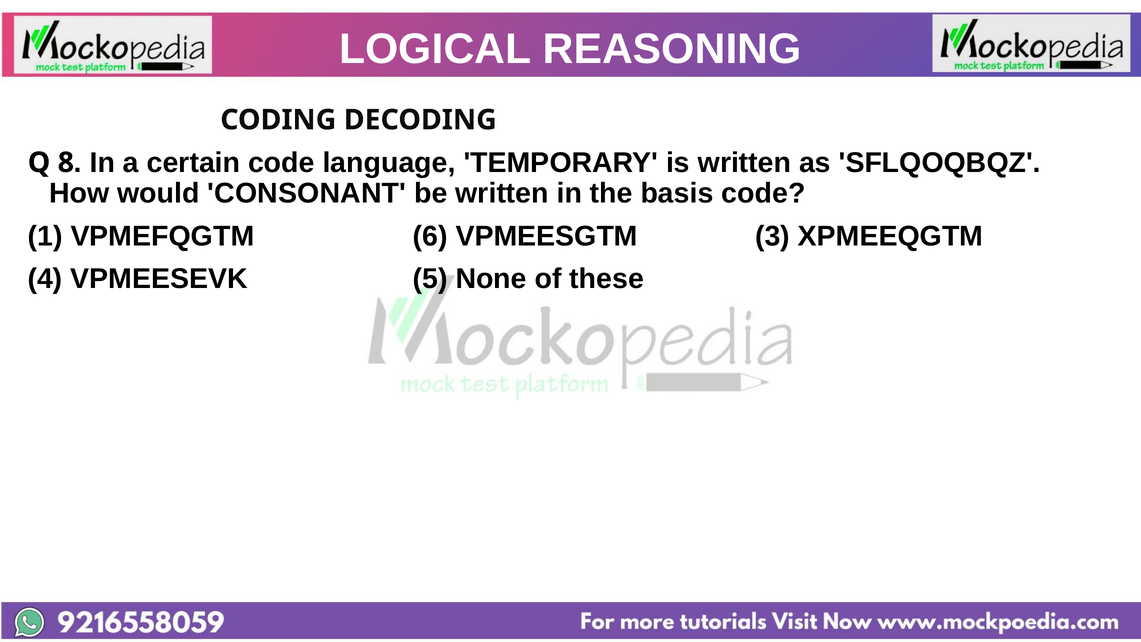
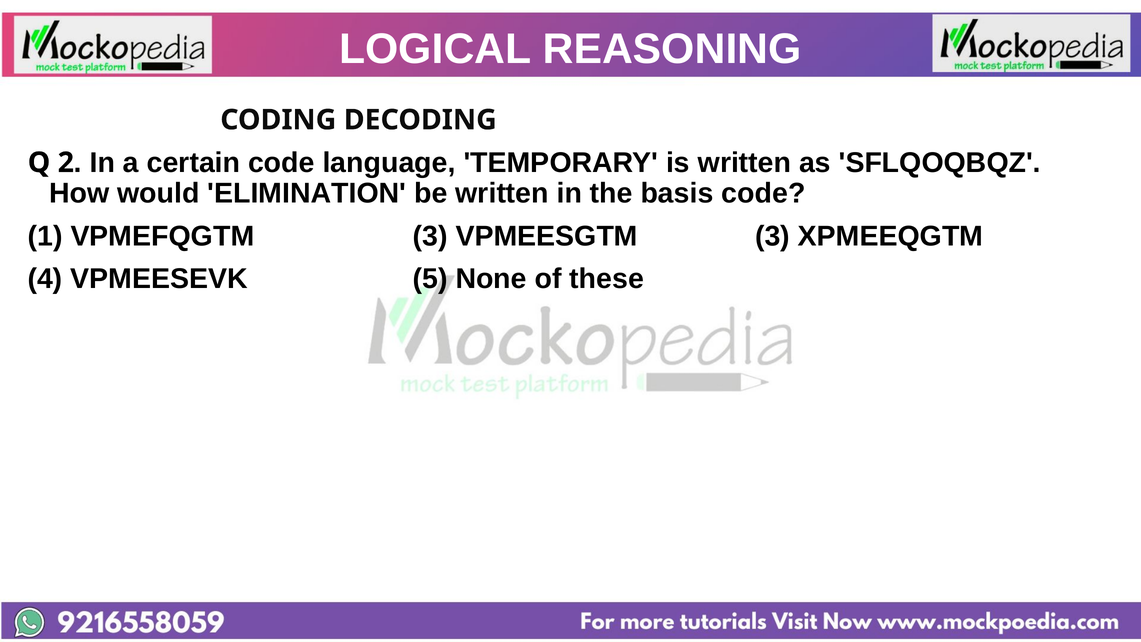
8: 8 -> 2
CONSONANT: CONSONANT -> ELIMINATION
VPMEFQGTM 6: 6 -> 3
